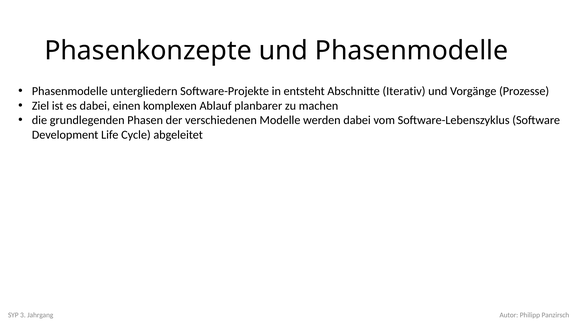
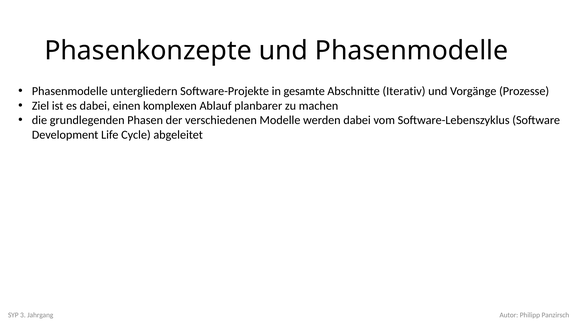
entsteht: entsteht -> gesamte
